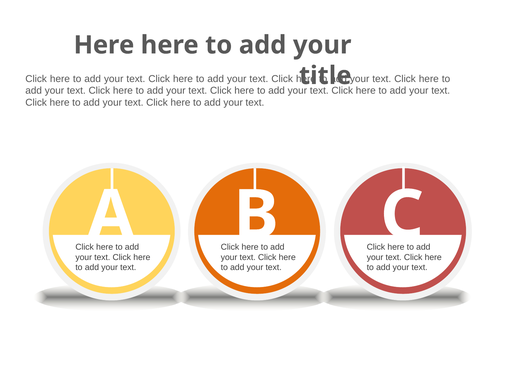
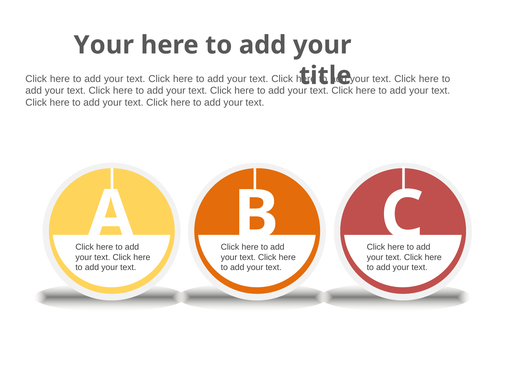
Here at (104, 45): Here -> Your
